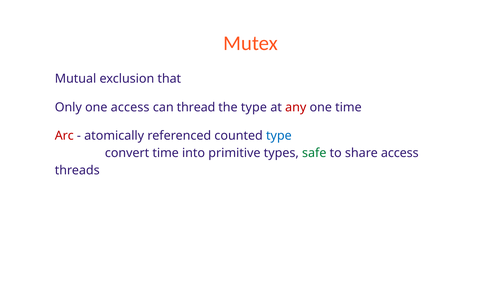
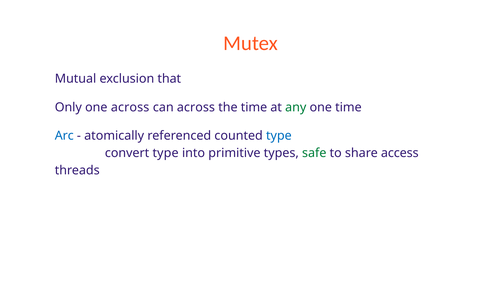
one access: access -> across
can thread: thread -> across
the type: type -> time
any colour: red -> green
Arc colour: red -> blue
convert time: time -> type
